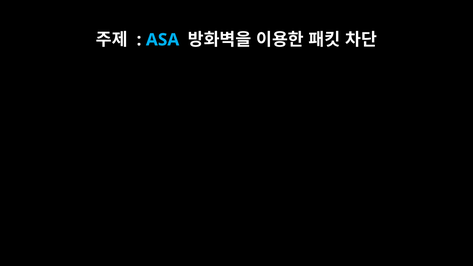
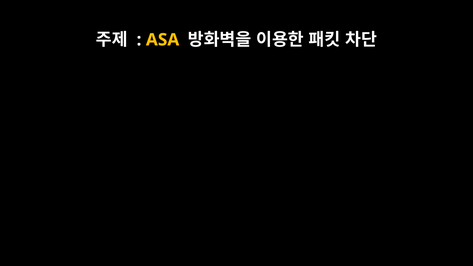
ASA colour: light blue -> yellow
